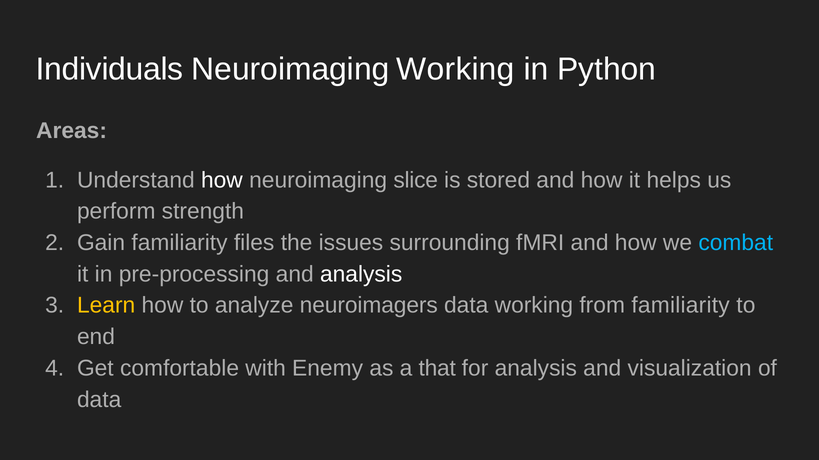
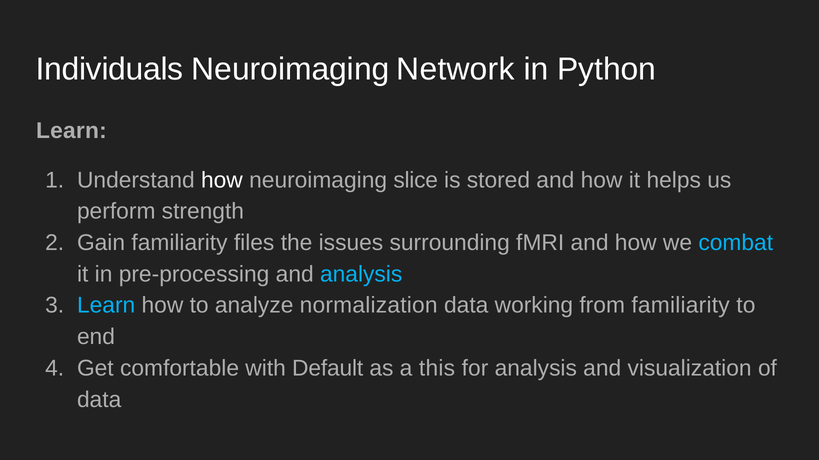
Neuroimaging Working: Working -> Network
Areas at (72, 131): Areas -> Learn
analysis at (361, 275) colour: white -> light blue
Learn at (106, 306) colour: yellow -> light blue
neuroimagers: neuroimagers -> normalization
Enemy: Enemy -> Default
that: that -> this
